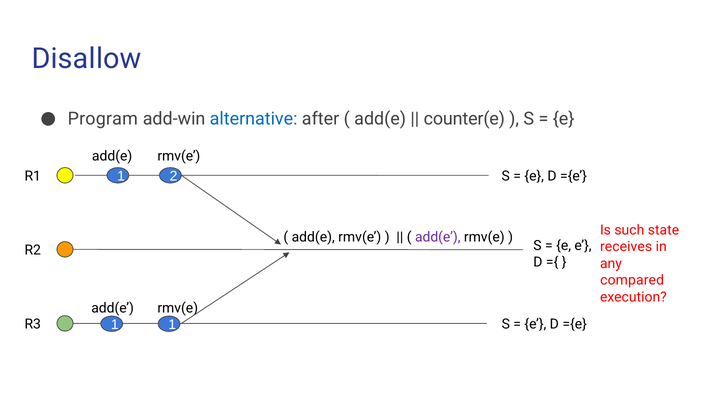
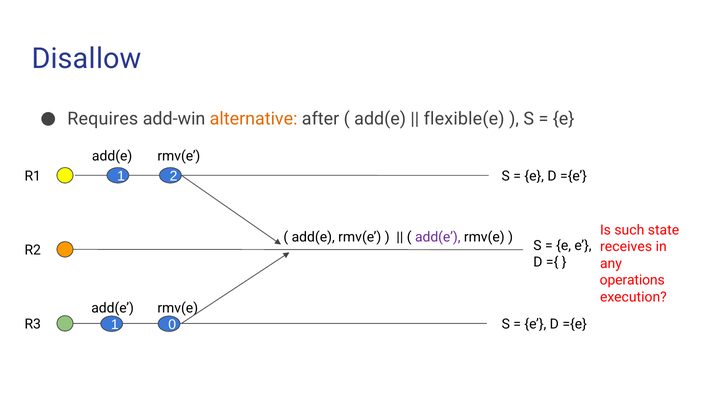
Program: Program -> Requires
alternative colour: blue -> orange
counter(e: counter(e -> flexible(e
compared: compared -> operations
1 1: 1 -> 0
